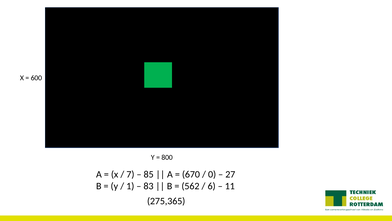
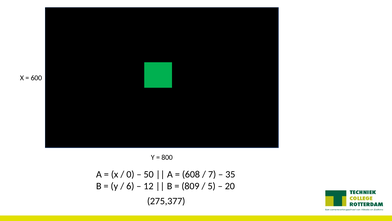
7: 7 -> 0
85: 85 -> 50
670: 670 -> 608
0: 0 -> 7
27: 27 -> 35
1: 1 -> 6
83: 83 -> 12
562: 562 -> 809
6: 6 -> 5
11: 11 -> 20
275,365: 275,365 -> 275,377
